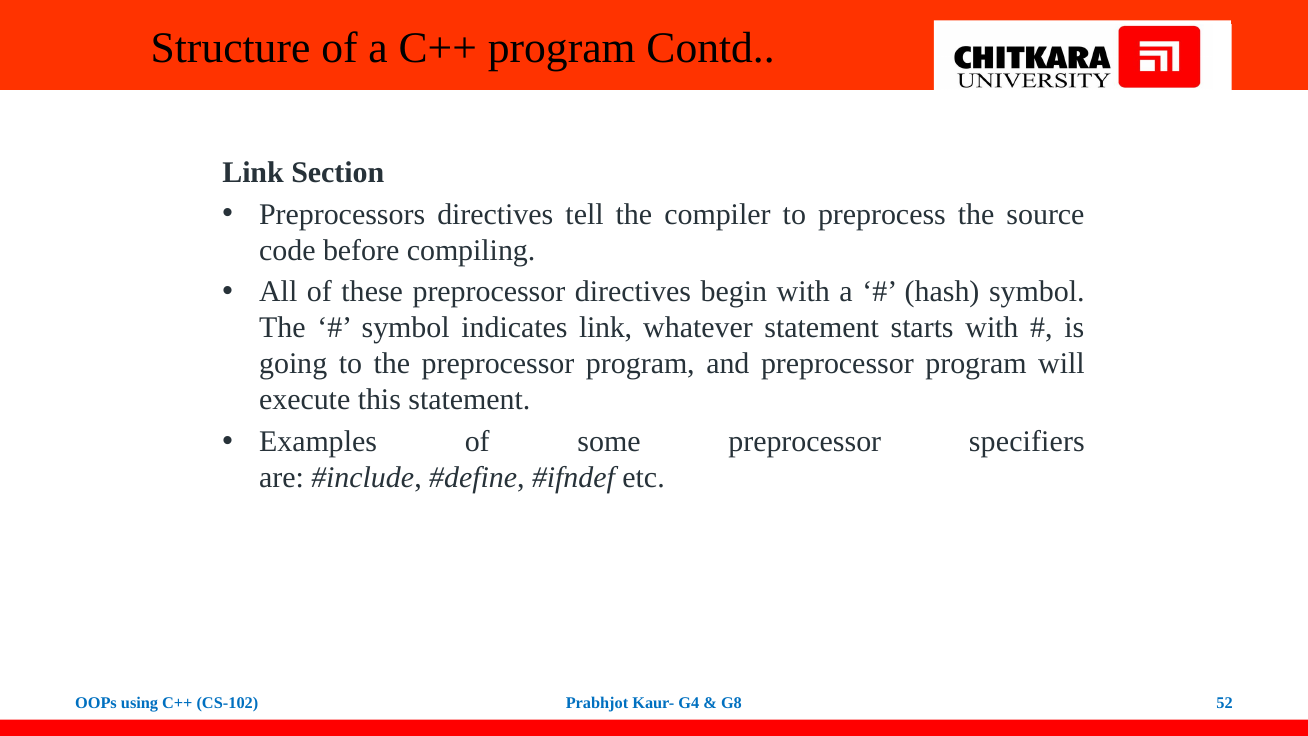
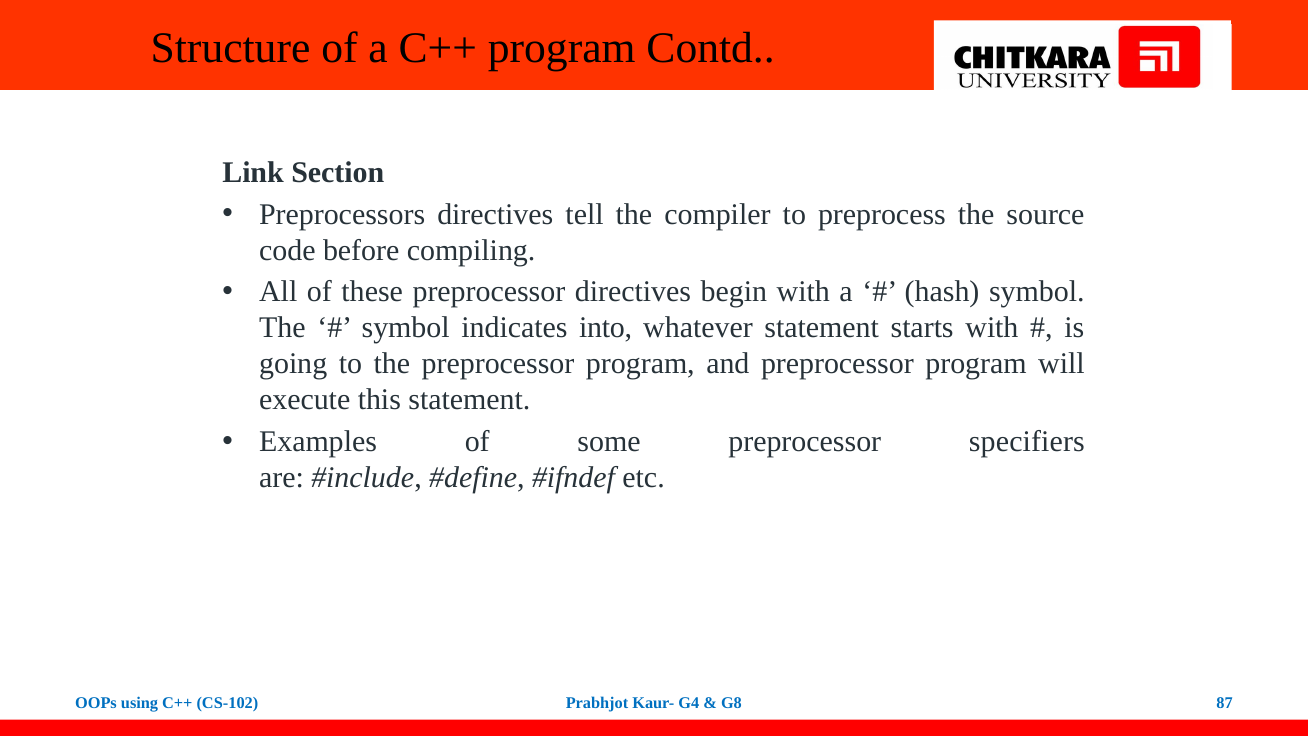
indicates link: link -> into
52: 52 -> 87
